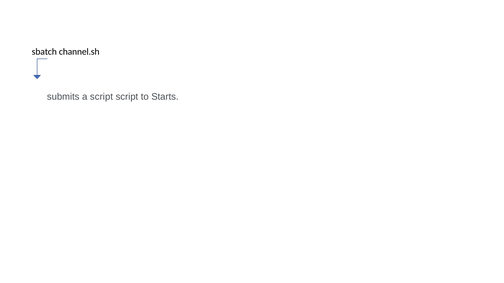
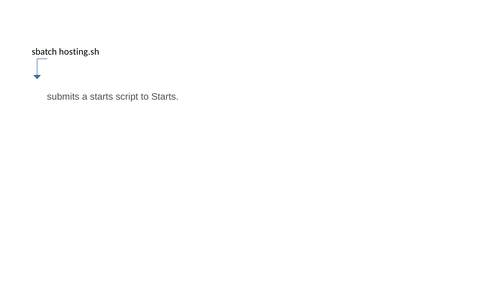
channel.sh: channel.sh -> hosting.sh
a script: script -> starts
